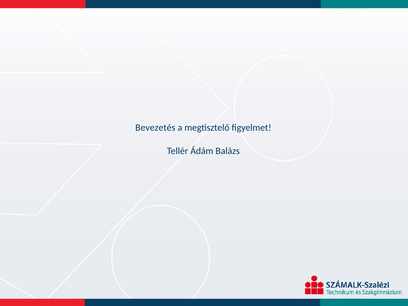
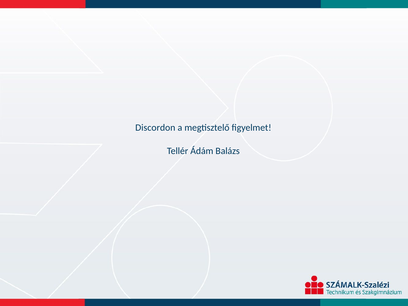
Bevezetés: Bevezetés -> Discordon
